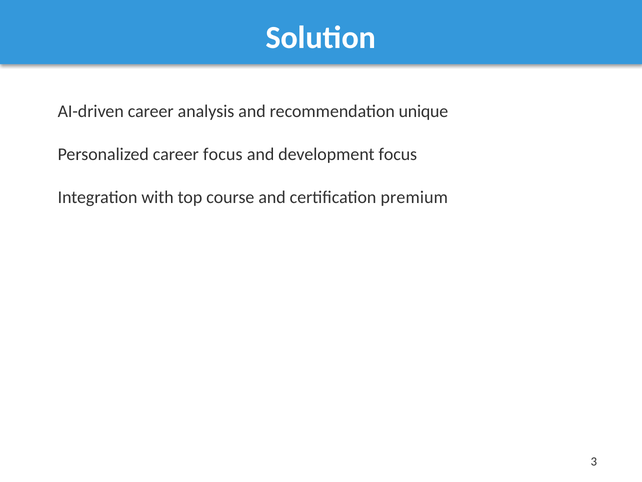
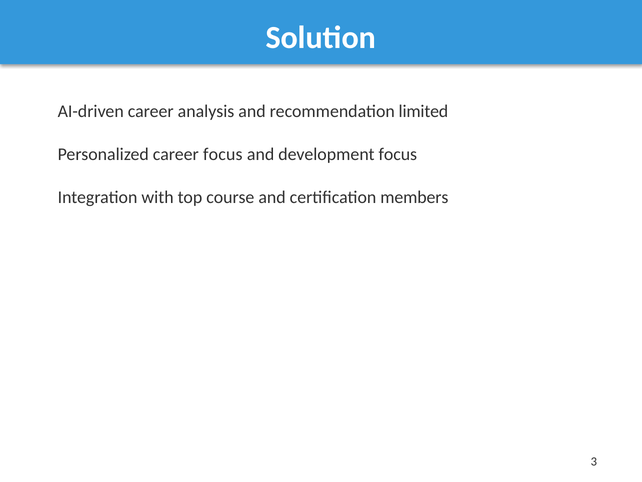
unique: unique -> limited
premium: premium -> members
